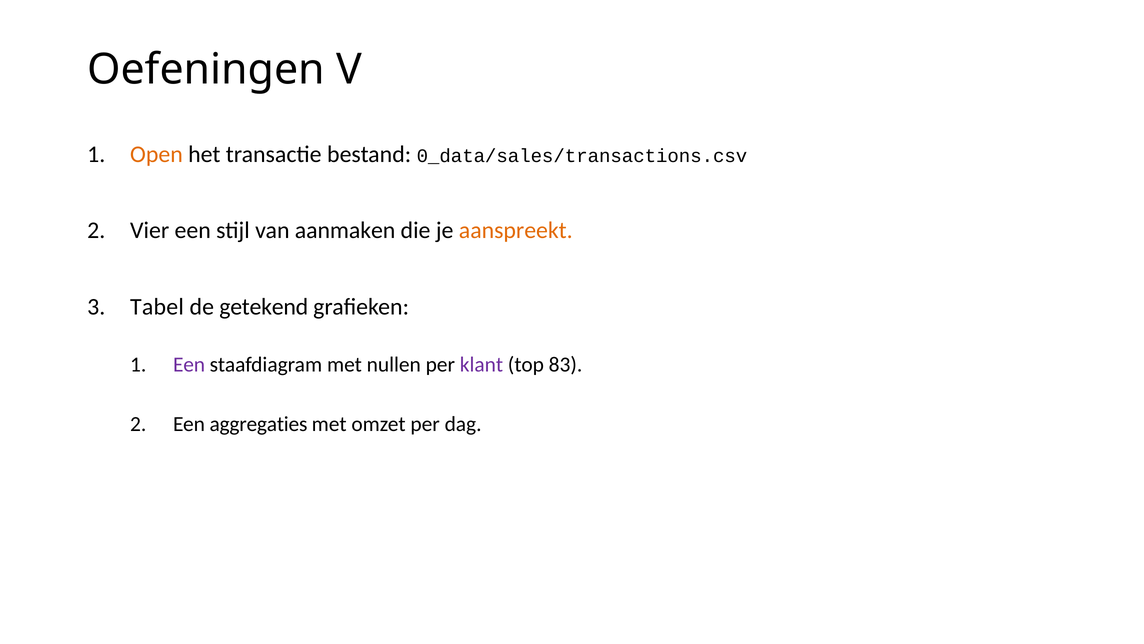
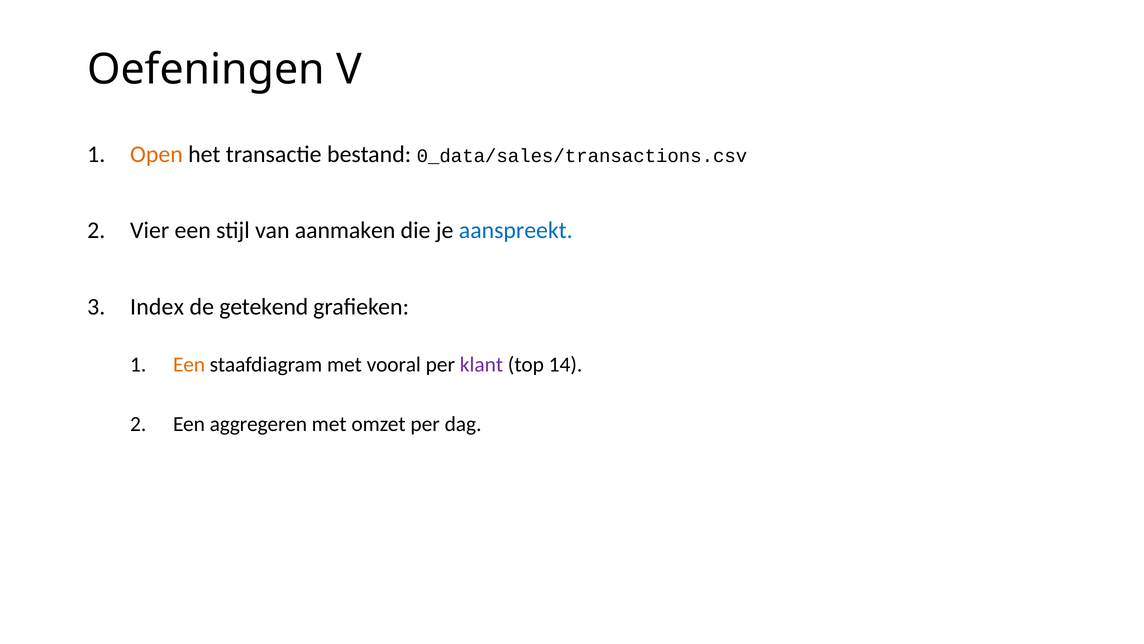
aanspreekt colour: orange -> blue
Tabel: Tabel -> Index
Een at (189, 365) colour: purple -> orange
nullen: nullen -> vooral
83: 83 -> 14
aggregaties: aggregaties -> aggregeren
